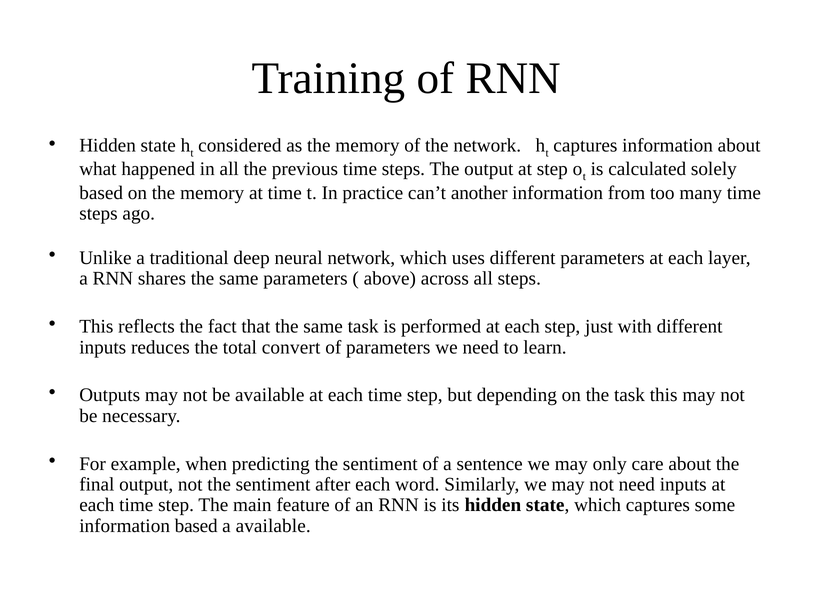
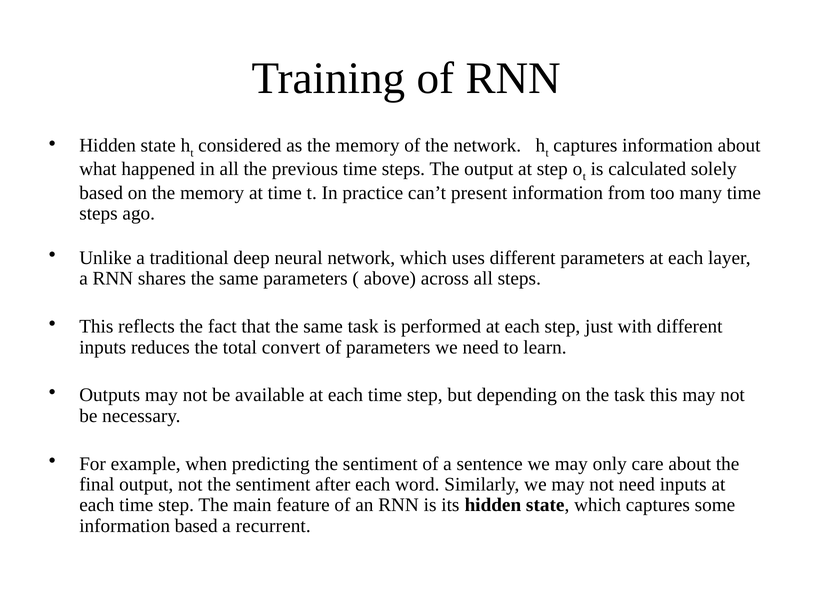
another: another -> present
a available: available -> recurrent
